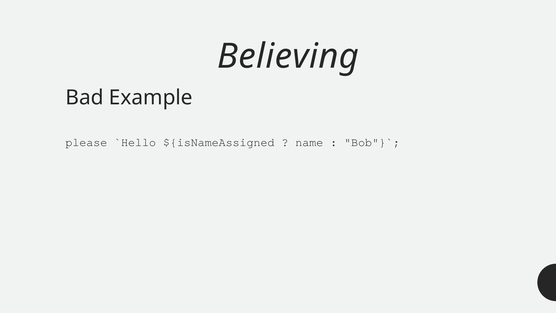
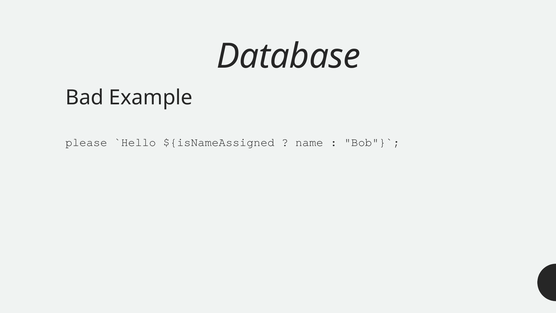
Believing: Believing -> Database
